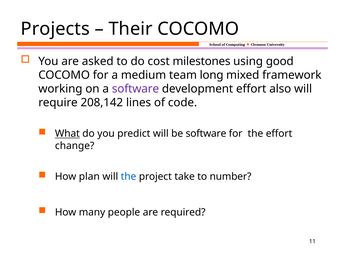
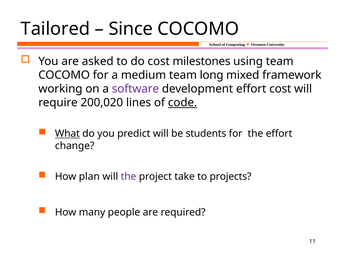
Projects: Projects -> Tailored
Their: Their -> Since
using good: good -> team
effort also: also -> cost
208,142: 208,142 -> 200,020
code underline: none -> present
be software: software -> students
the at (129, 176) colour: blue -> purple
number: number -> projects
